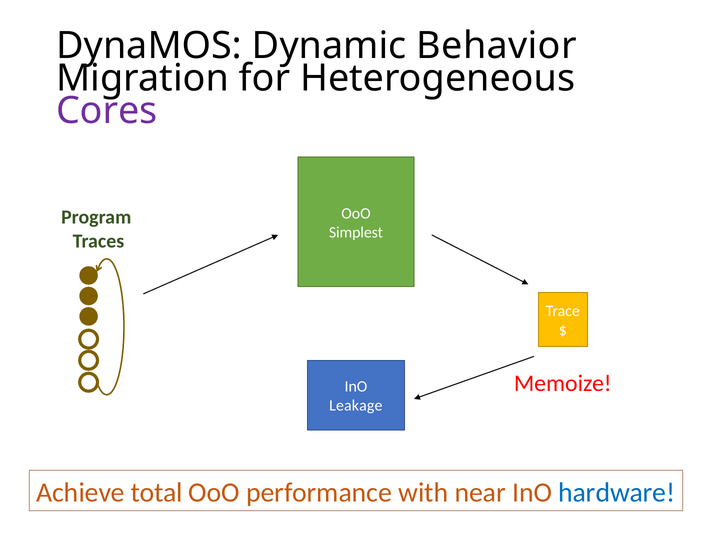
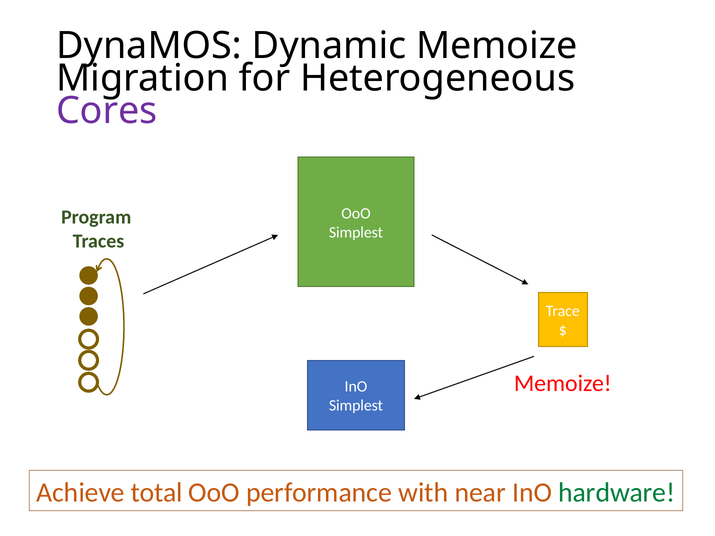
Dynamic Behavior: Behavior -> Memoize
Leakage at (356, 406): Leakage -> Simplest
hardware colour: blue -> green
